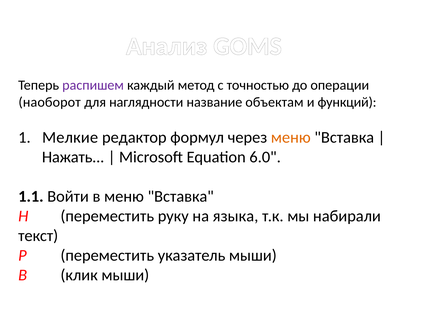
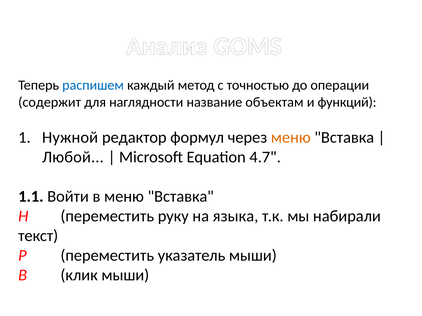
распишем colour: purple -> blue
наоборот: наоборот -> содержит
Мелкие: Мелкие -> Нужной
Нажать: Нажать -> Любой
6.0: 6.0 -> 4.7
